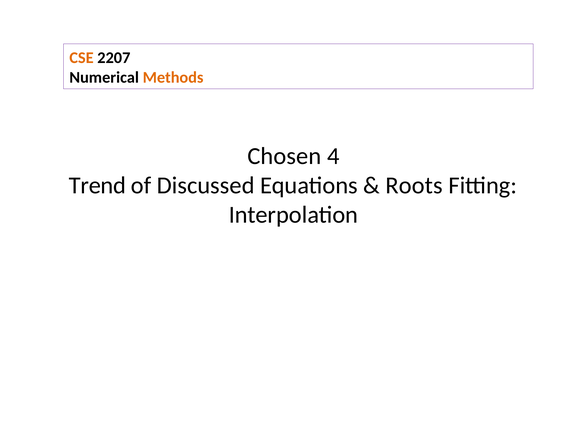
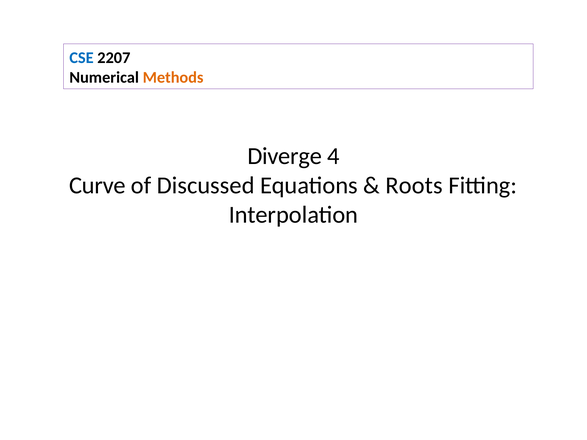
CSE colour: orange -> blue
Chosen: Chosen -> Diverge
Trend: Trend -> Curve
